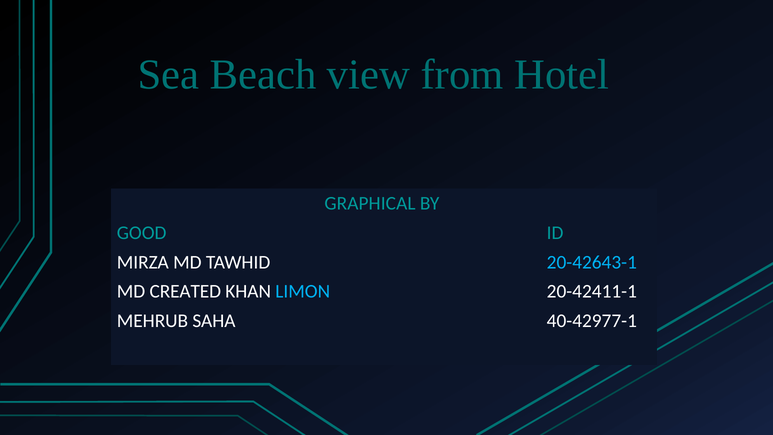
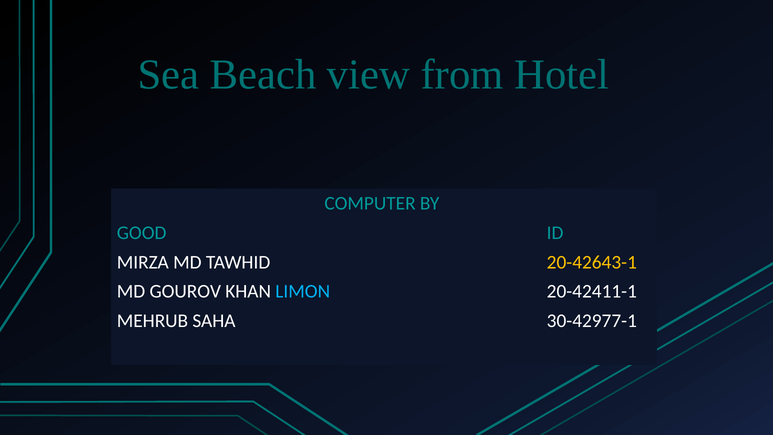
GRAPHICAL: GRAPHICAL -> COMPUTER
20-42643-1 colour: light blue -> yellow
CREATED: CREATED -> GOUROV
40-42977-1: 40-42977-1 -> 30-42977-1
